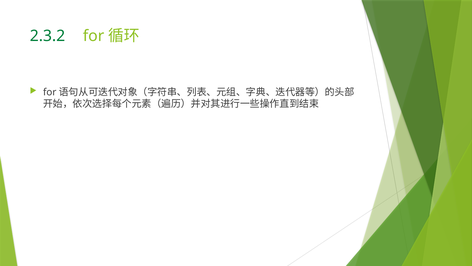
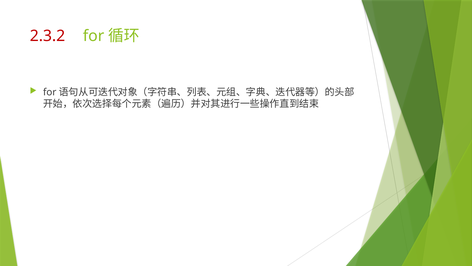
2.3.2 colour: green -> red
